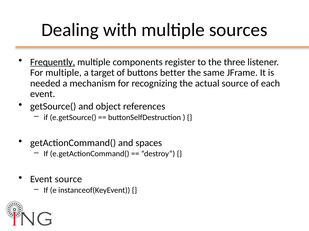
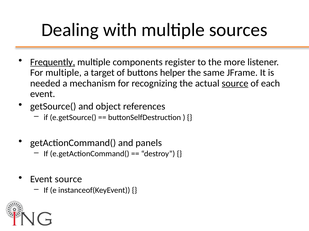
three: three -> more
better: better -> helper
source at (235, 84) underline: none -> present
spaces: spaces -> panels
